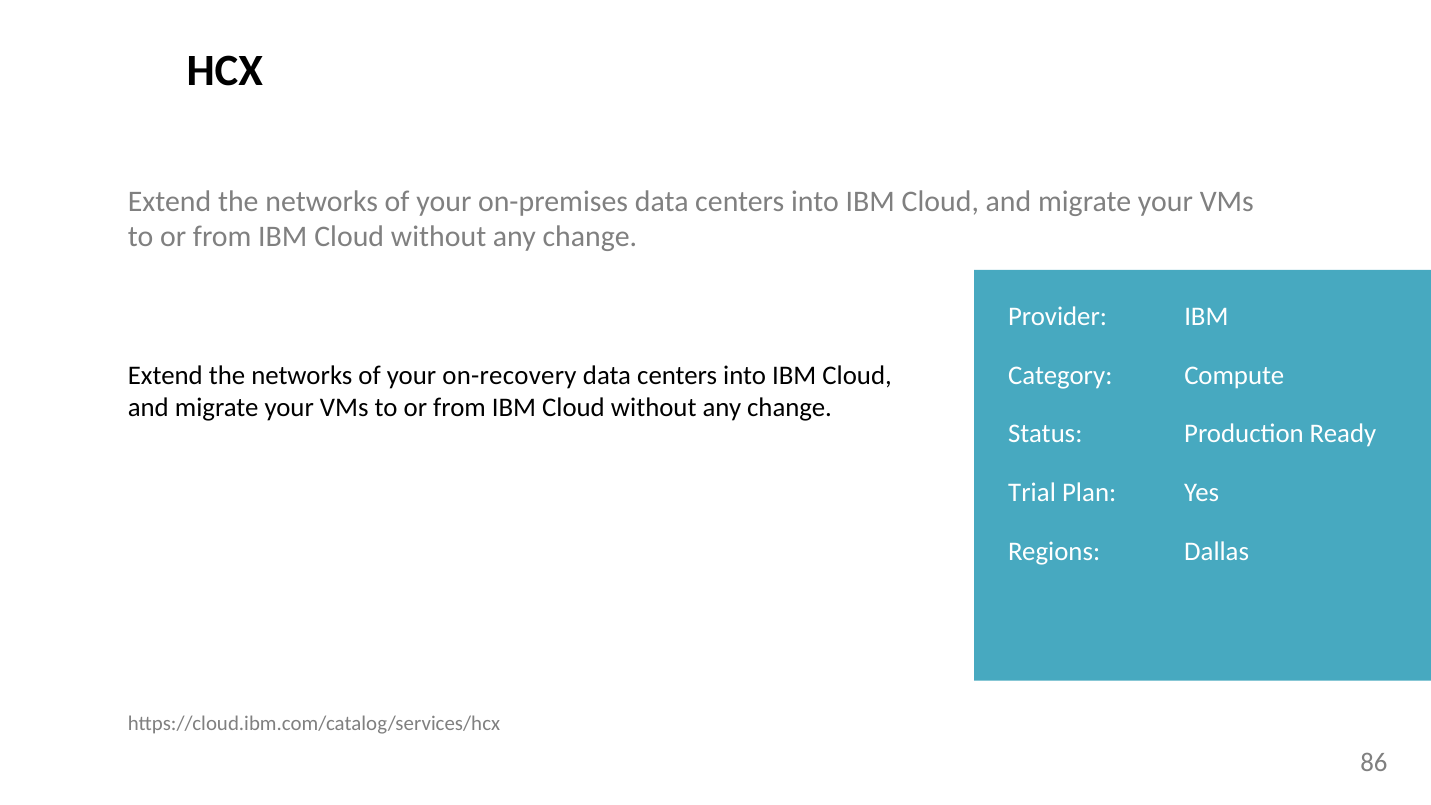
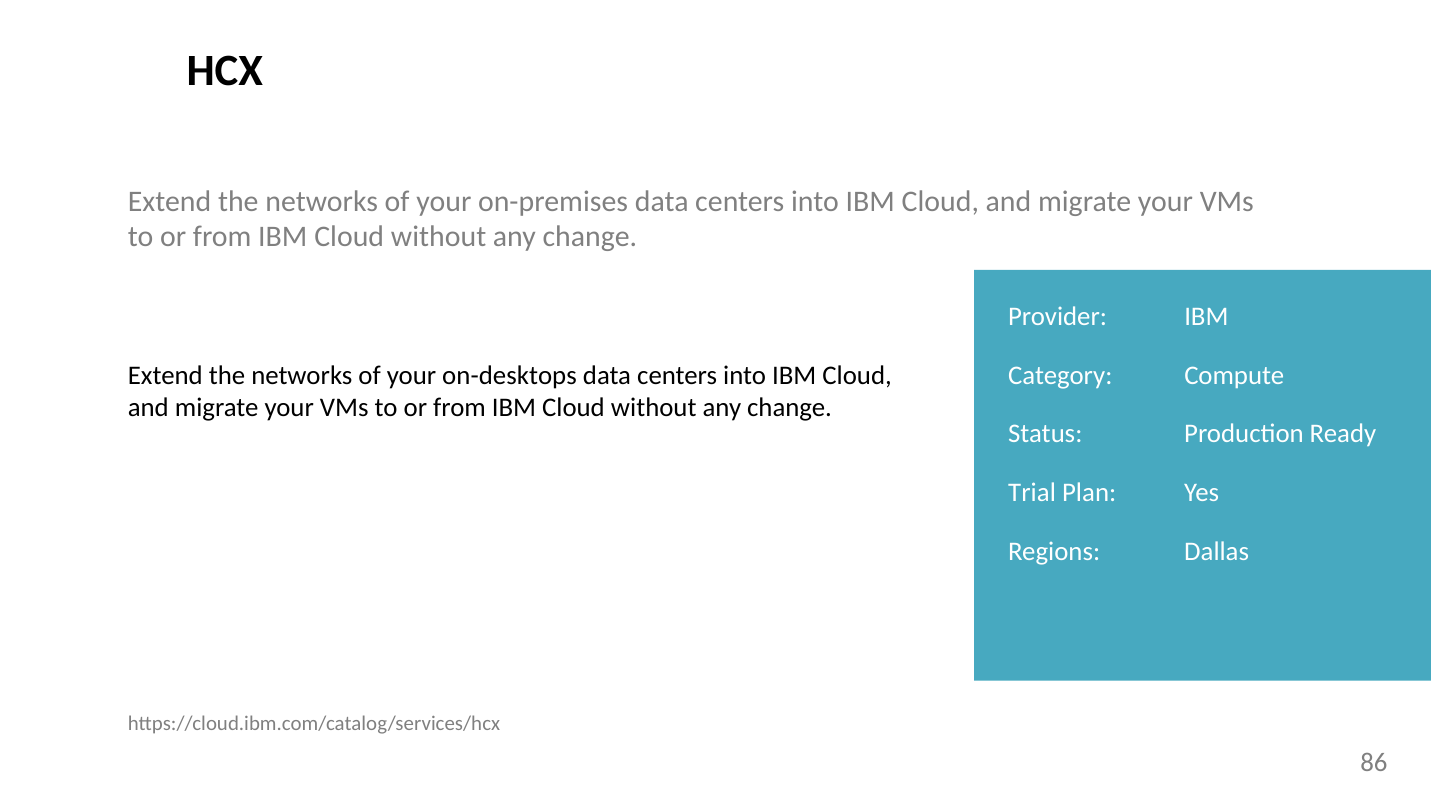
on-recovery: on-recovery -> on-desktops
